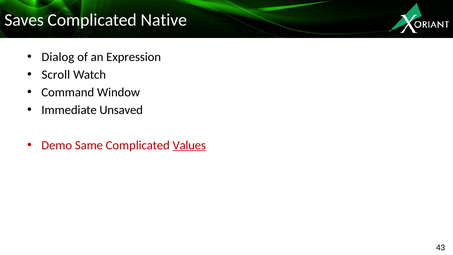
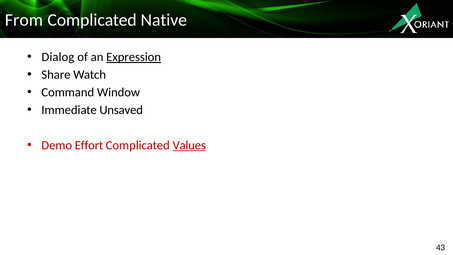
Saves: Saves -> From
Expression underline: none -> present
Scroll: Scroll -> Share
Same: Same -> Effort
